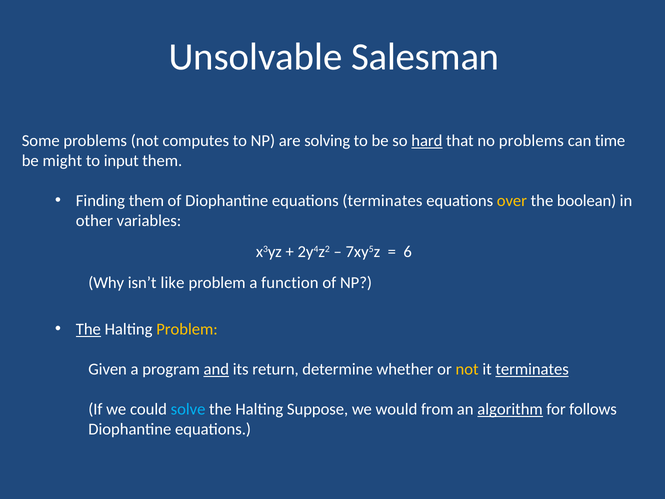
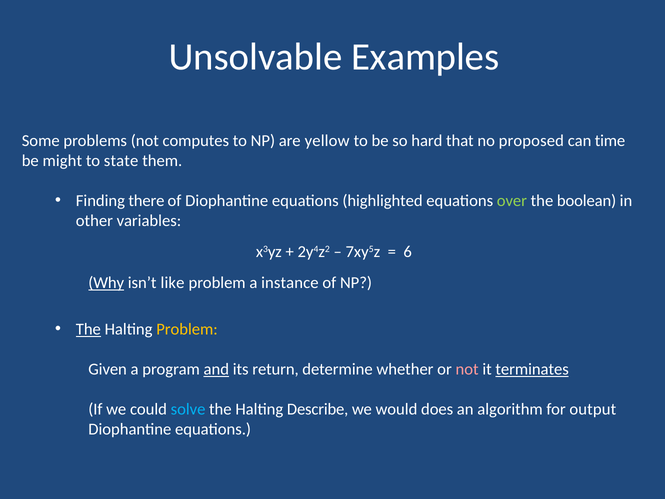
Salesman: Salesman -> Examples
solving: solving -> yellow
hard underline: present -> none
no problems: problems -> proposed
input: input -> state
Finding them: them -> there
equations terminates: terminates -> highlighted
over colour: yellow -> light green
Why underline: none -> present
function: function -> instance
not at (467, 369) colour: yellow -> pink
Suppose: Suppose -> Describe
from: from -> does
algorithm underline: present -> none
follows: follows -> output
